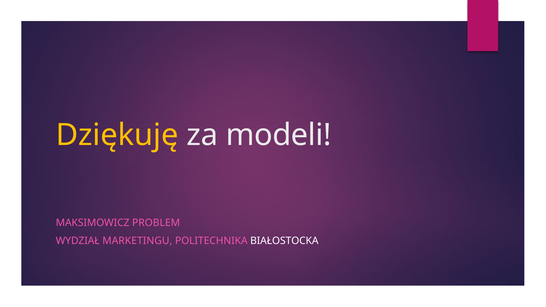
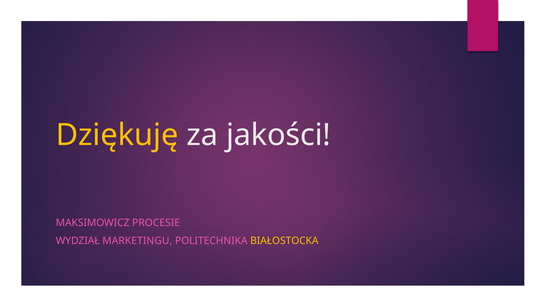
modeli: modeli -> jakości
PROBLEM: PROBLEM -> PROCESIE
BIAŁOSTOCKA colour: white -> yellow
